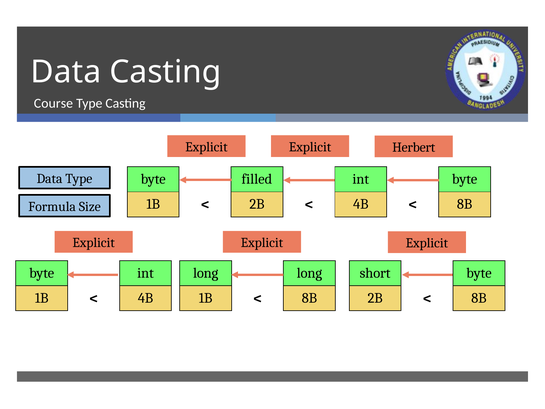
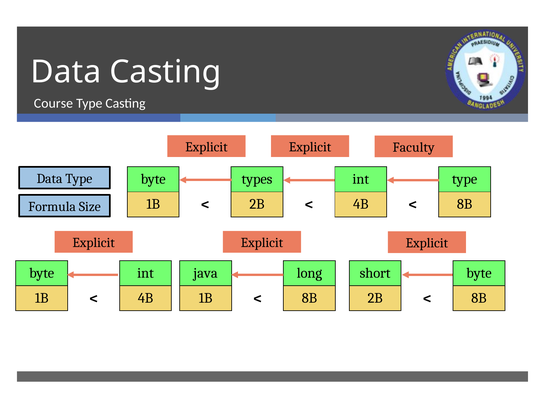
Herbert: Herbert -> Faculty
filled: filled -> types
int byte: byte -> type
long at (206, 273): long -> java
